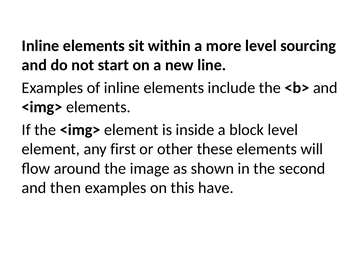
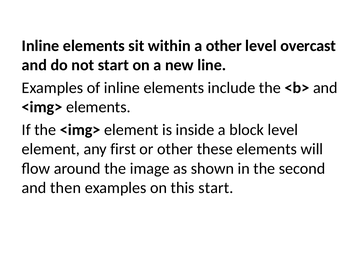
a more: more -> other
sourcing: sourcing -> overcast
this have: have -> start
